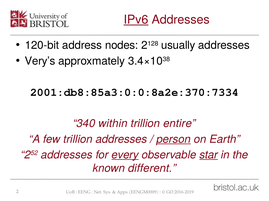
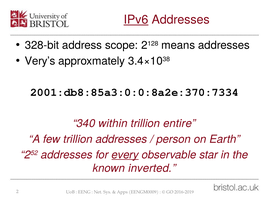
120-bit: 120-bit -> 328-bit
nodes: nodes -> scope
usually: usually -> means
person underline: present -> none
star underline: present -> none
different: different -> inverted
